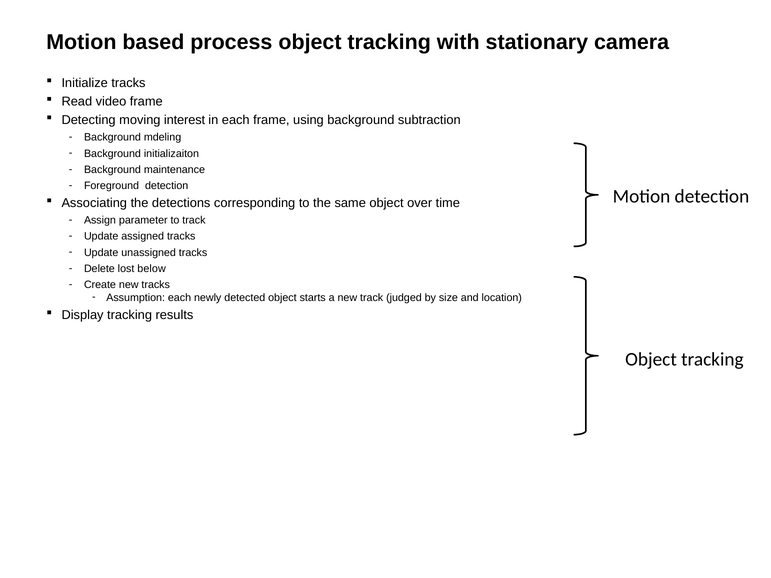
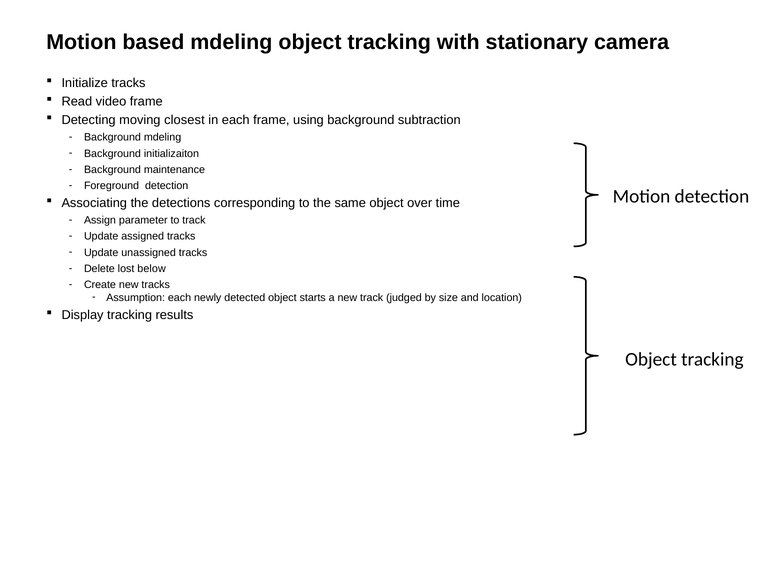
based process: process -> mdeling
interest: interest -> closest
